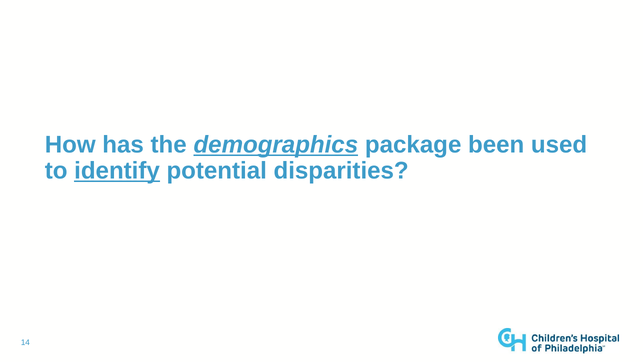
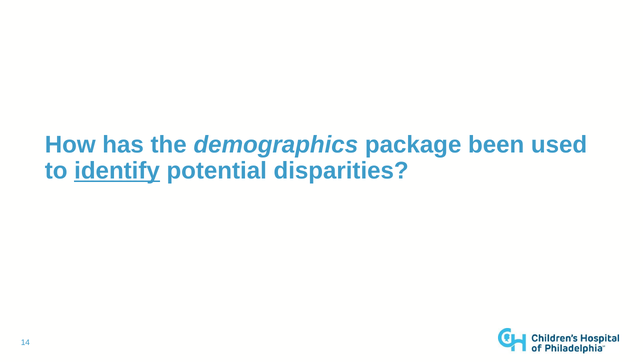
demographics underline: present -> none
